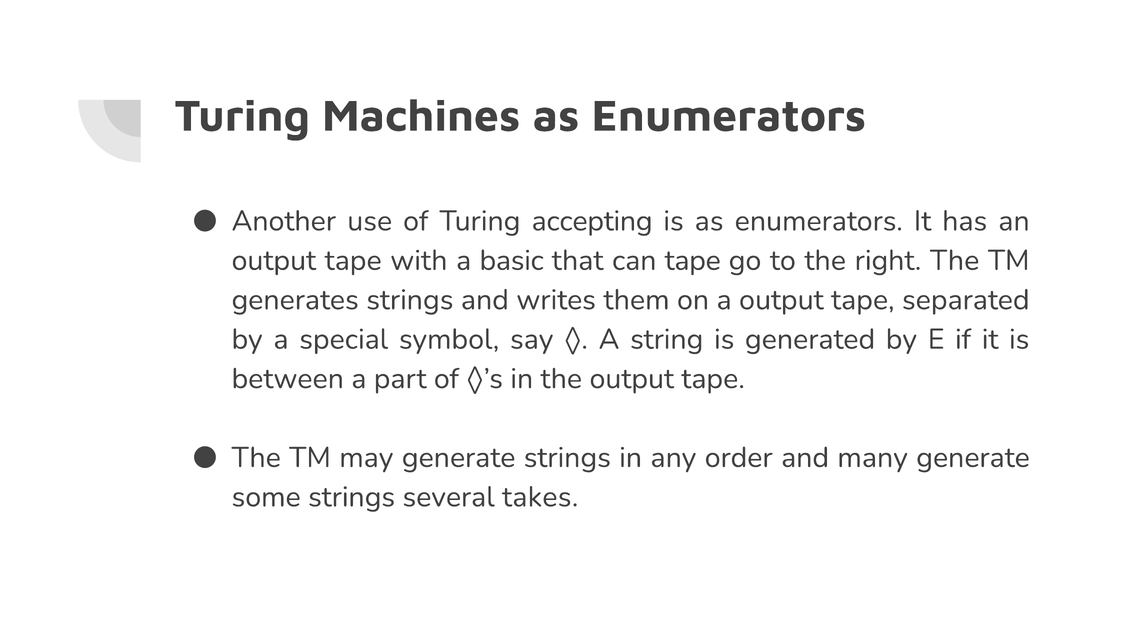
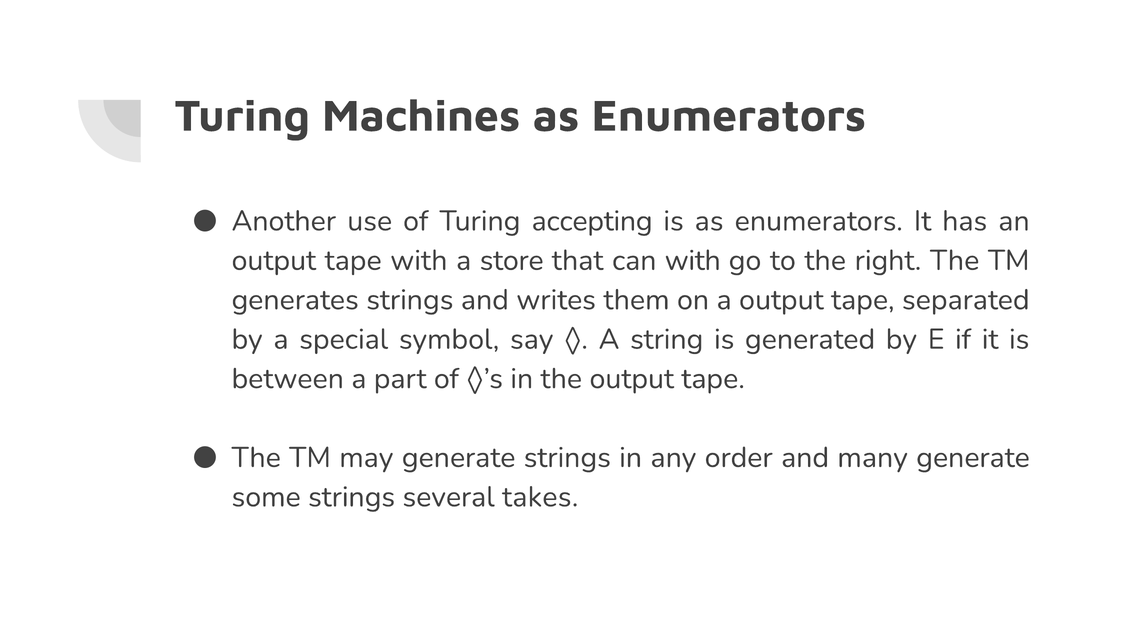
basic: basic -> store
can tape: tape -> with
